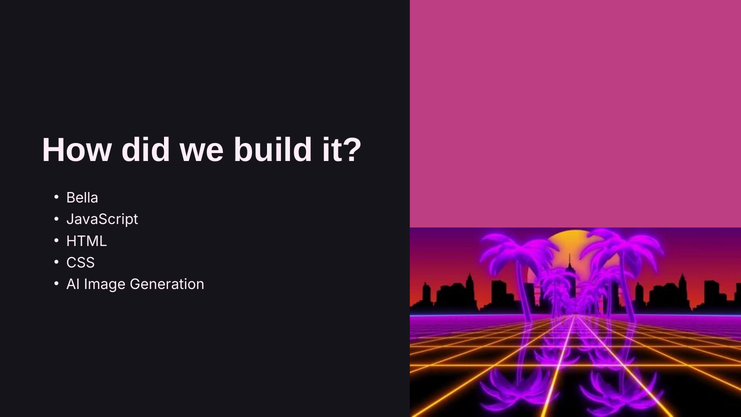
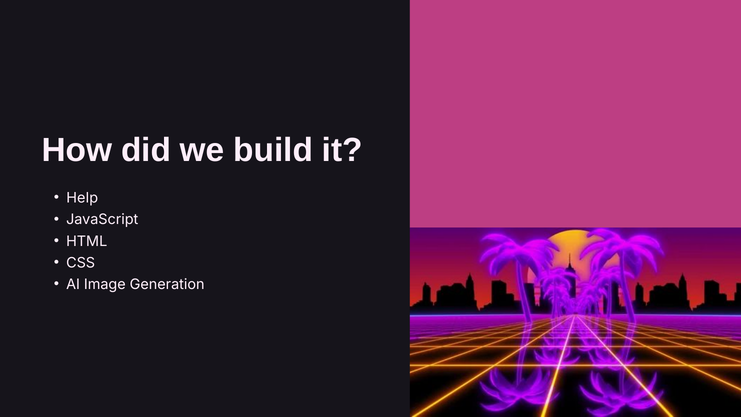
Bella: Bella -> Help
